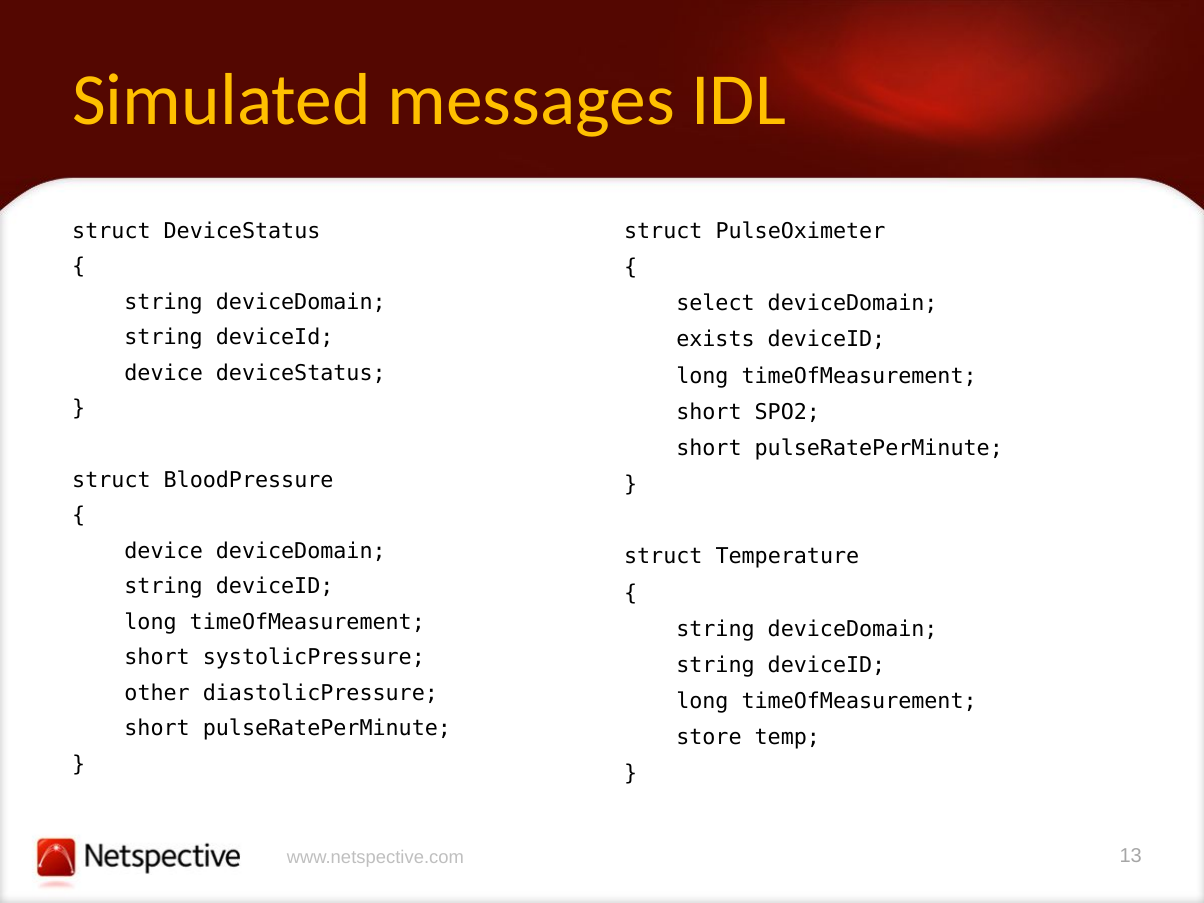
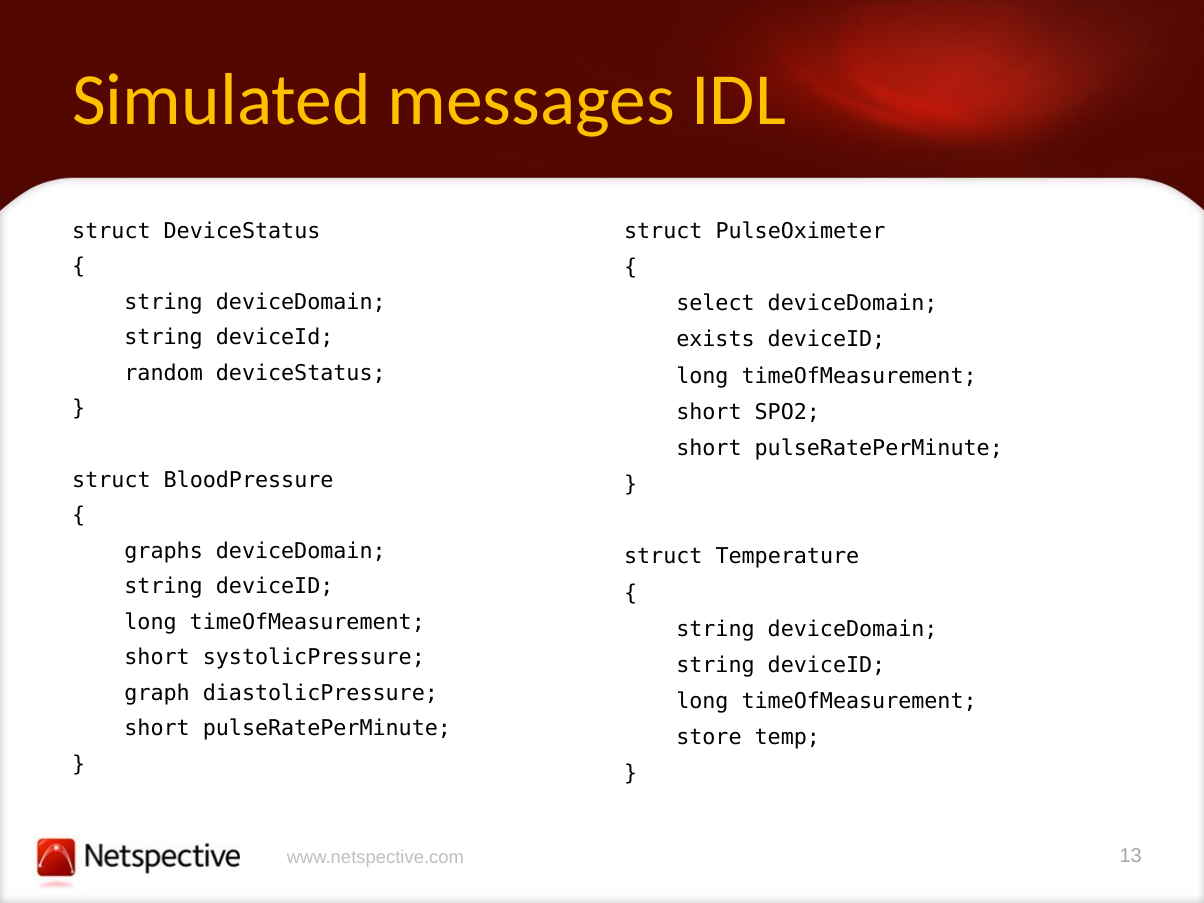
device at (164, 373): device -> random
device at (164, 551): device -> graphs
other: other -> graph
